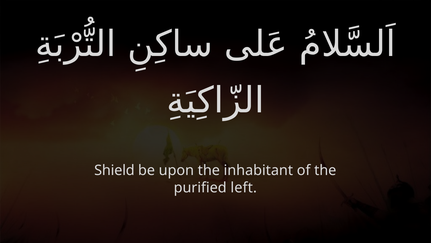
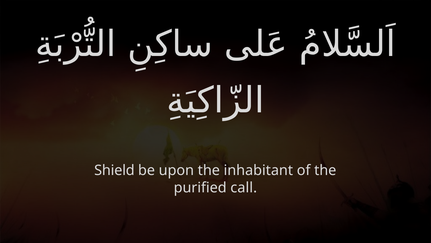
left: left -> call
